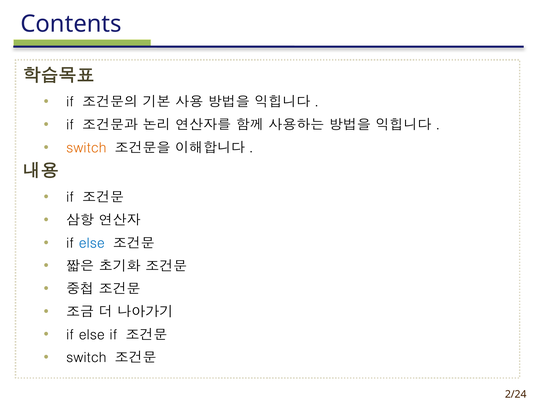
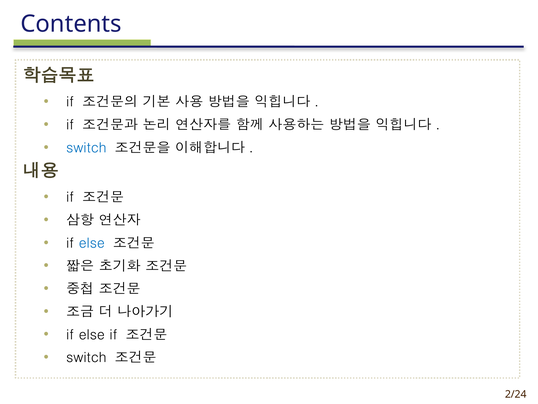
switch at (86, 148) colour: orange -> blue
